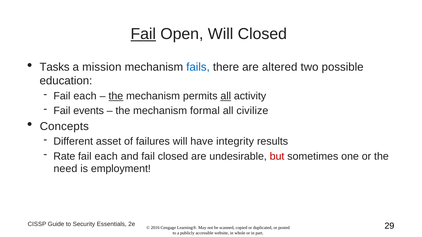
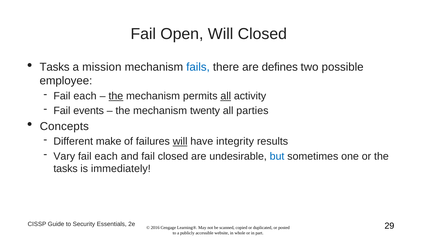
Fail at (143, 34) underline: present -> none
altered: altered -> defines
education: education -> employee
formal: formal -> twenty
civilize: civilize -> parties
asset: asset -> make
will at (180, 142) underline: none -> present
Rate: Rate -> Vary
but colour: red -> blue
need at (65, 169): need -> tasks
employment: employment -> immediately
